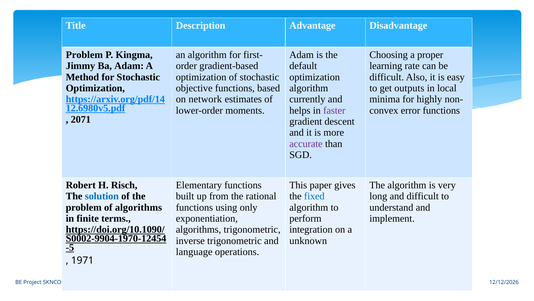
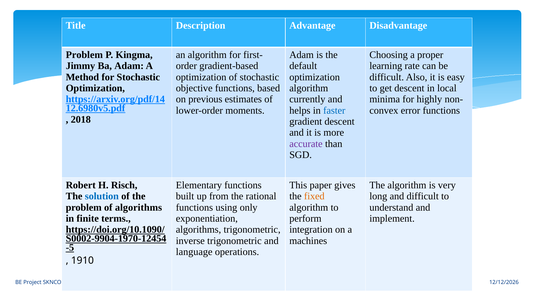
get outputs: outputs -> descent
network: network -> previous
faster colour: purple -> blue
2071: 2071 -> 2018
fixed colour: blue -> orange
unknown: unknown -> machines
1971: 1971 -> 1910
